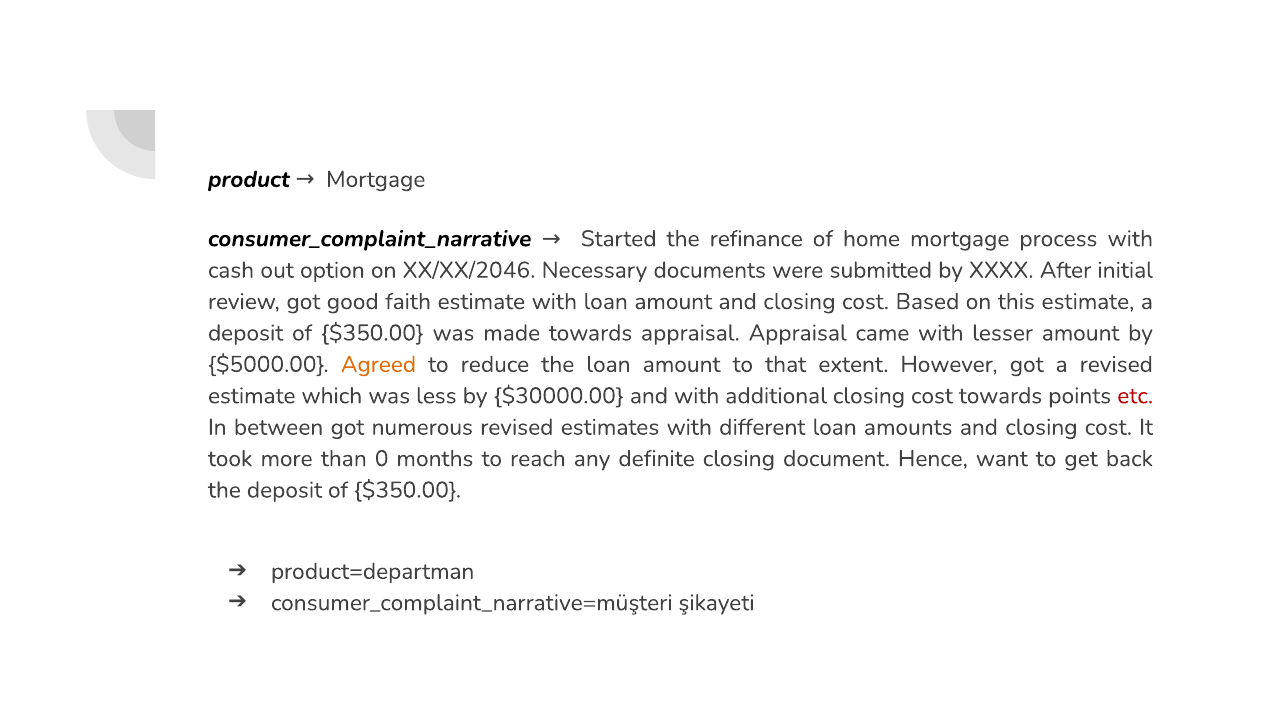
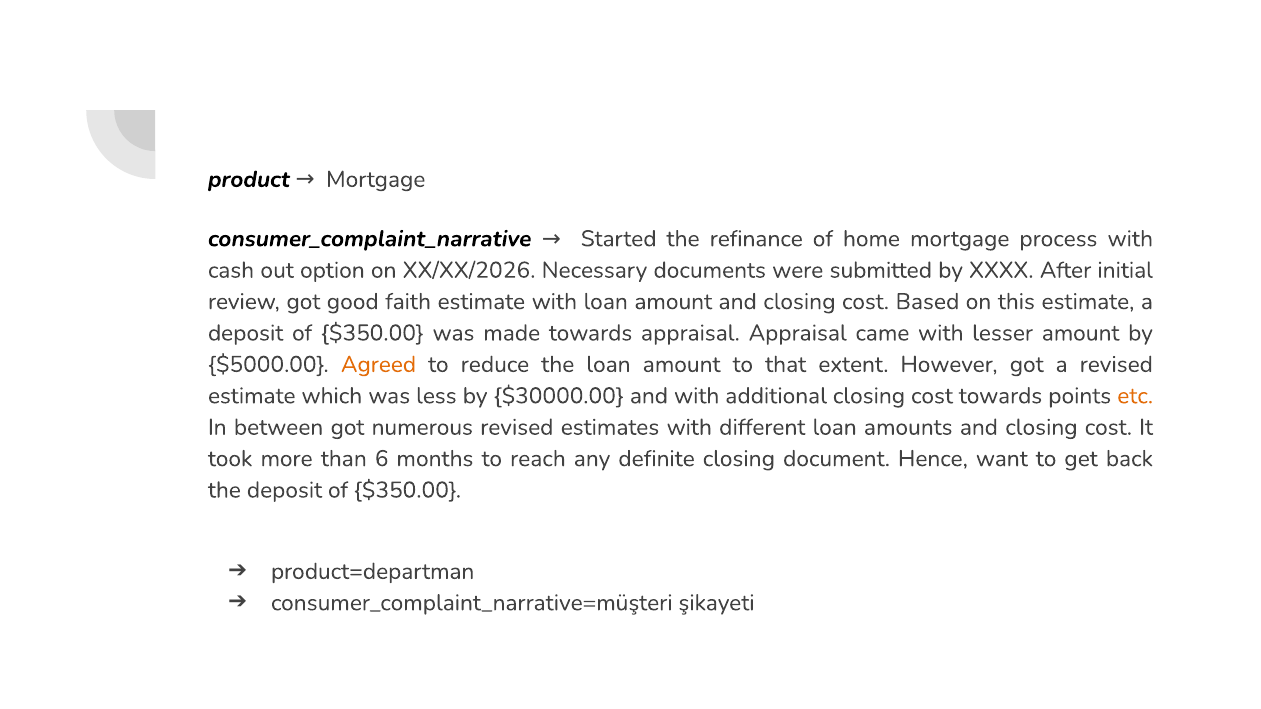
XX/XX/2046: XX/XX/2046 -> XX/XX/2026
etc colour: red -> orange
0: 0 -> 6
